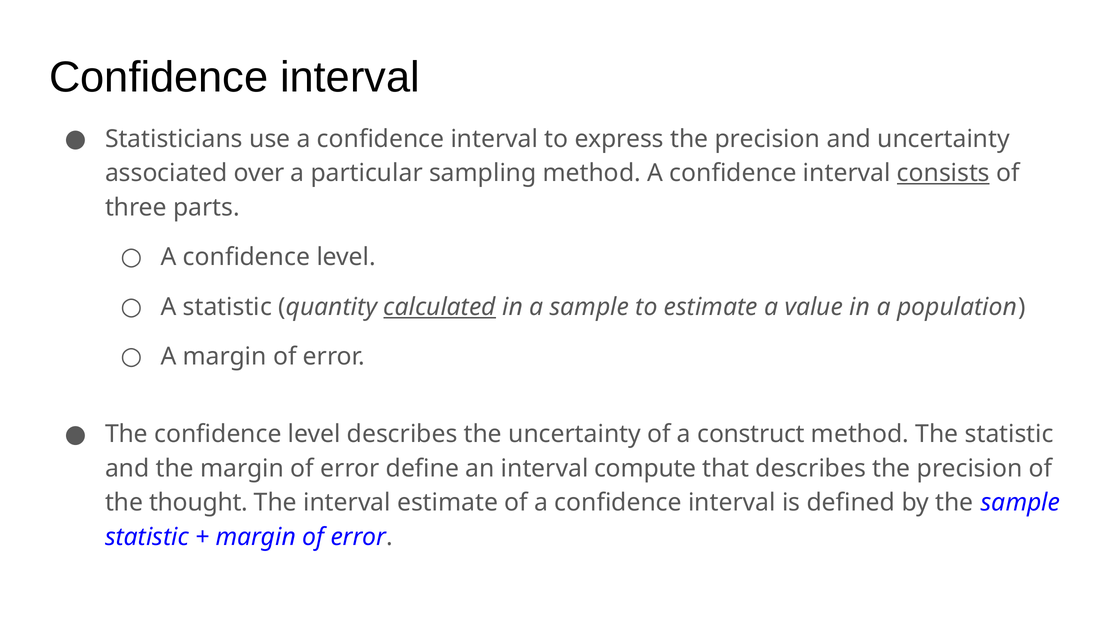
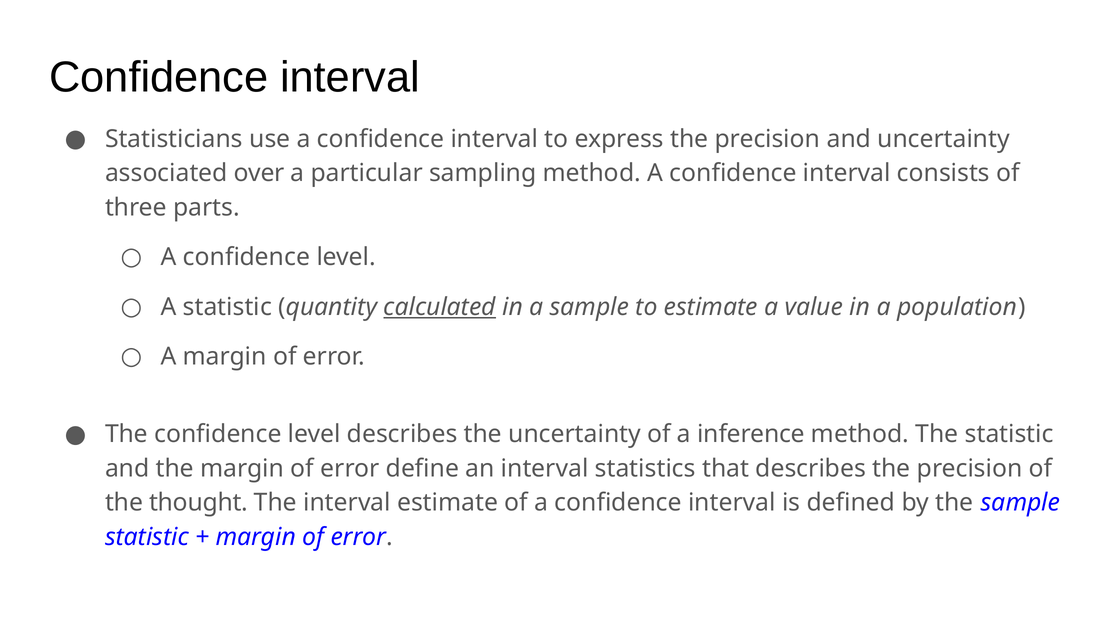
consists underline: present -> none
construct: construct -> inference
compute: compute -> statistics
